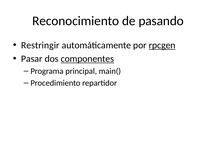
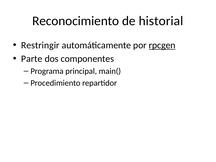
pasando: pasando -> historial
Pasar: Pasar -> Parte
componentes underline: present -> none
